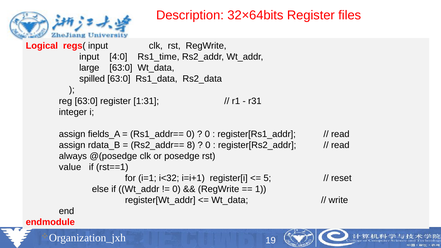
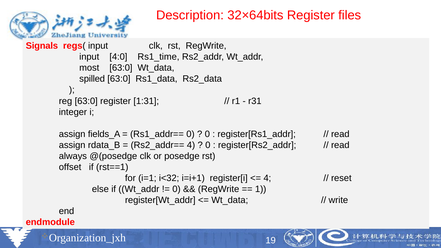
Logical: Logical -> Signals
large: large -> most
Rs2_addr== 8: 8 -> 4
value: value -> offset
5 at (267, 178): 5 -> 4
